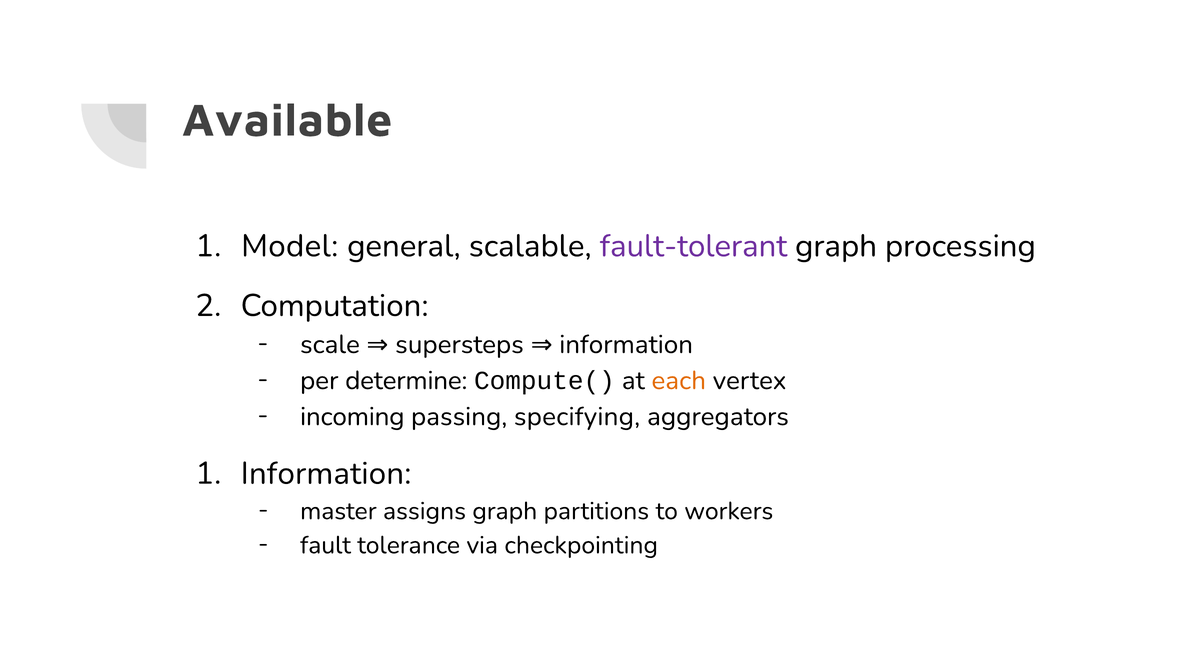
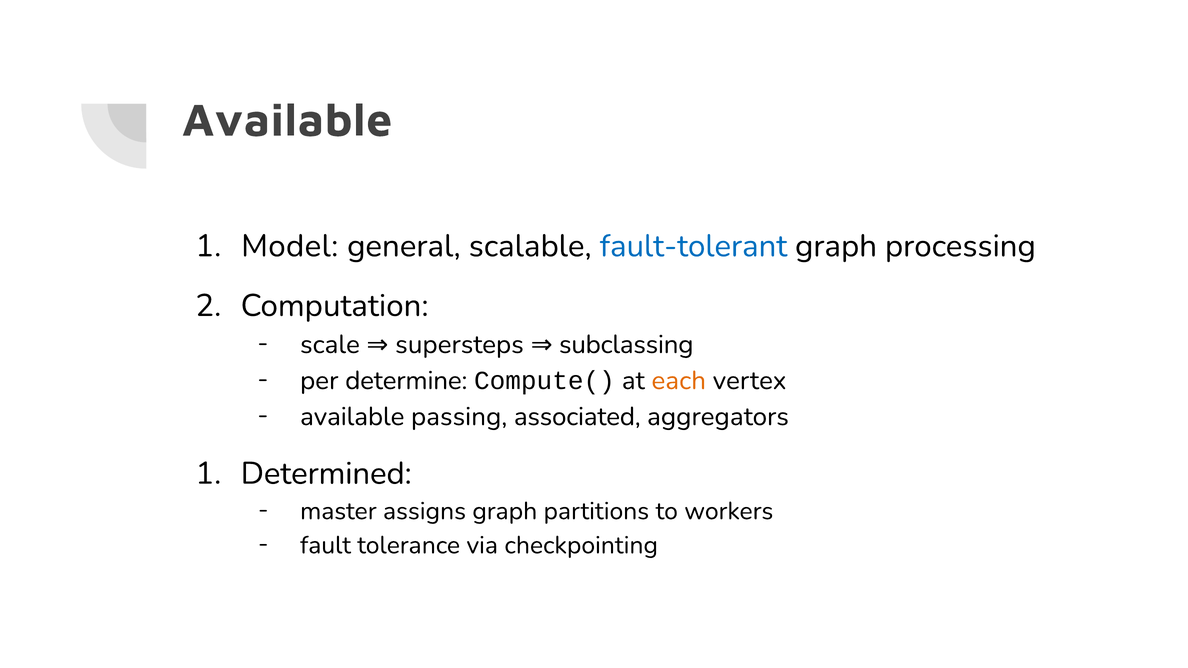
fault-tolerant colour: purple -> blue
supersteps information: information -> subclassing
incoming at (352, 417): incoming -> available
specifying: specifying -> associated
Information at (326, 474): Information -> Determined
